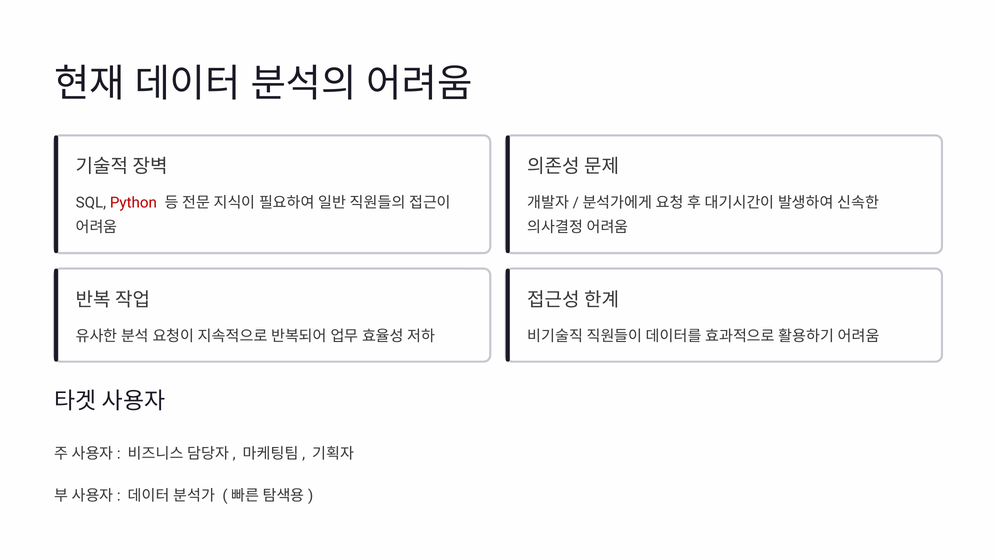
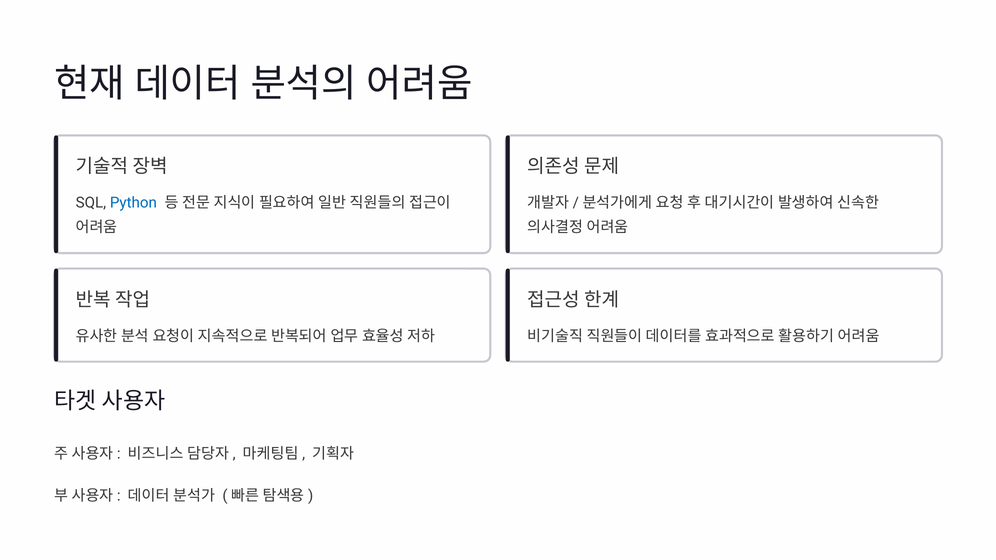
Python colour: red -> blue
